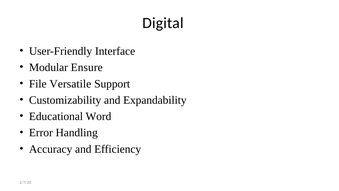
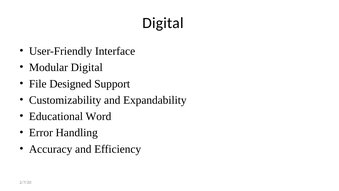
Modular Ensure: Ensure -> Digital
Versatile: Versatile -> Designed
